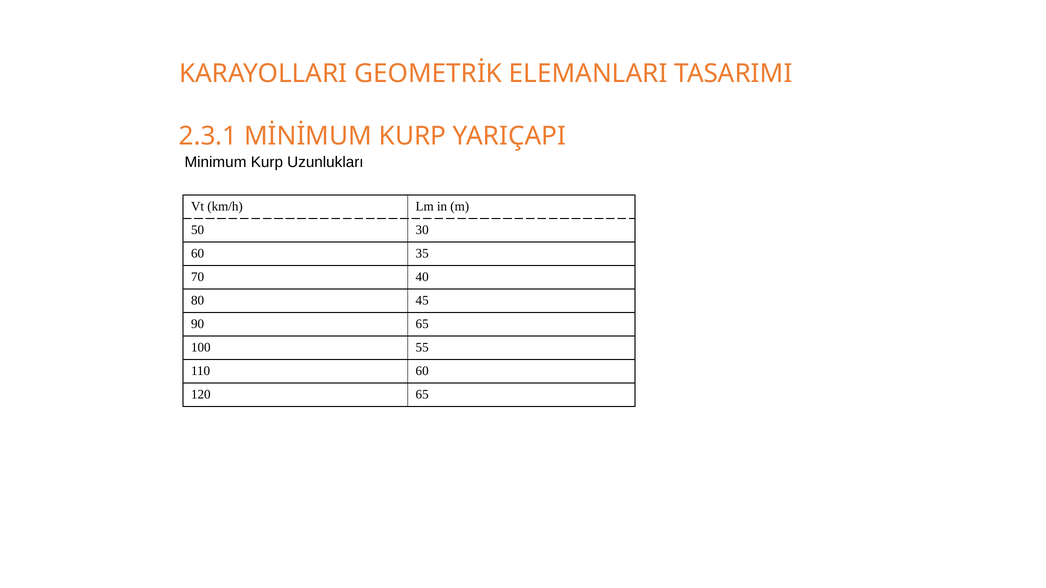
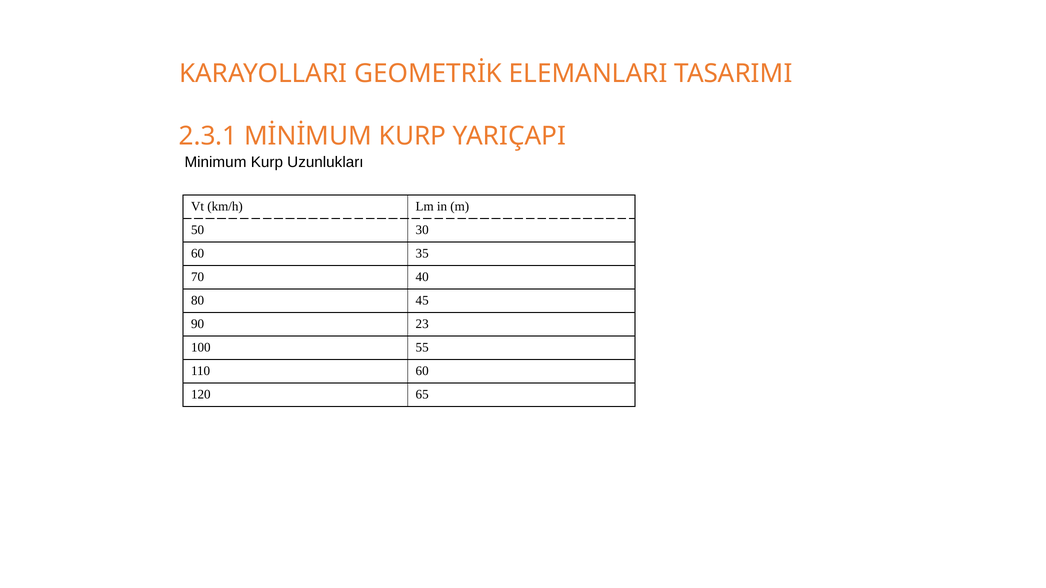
90 65: 65 -> 23
